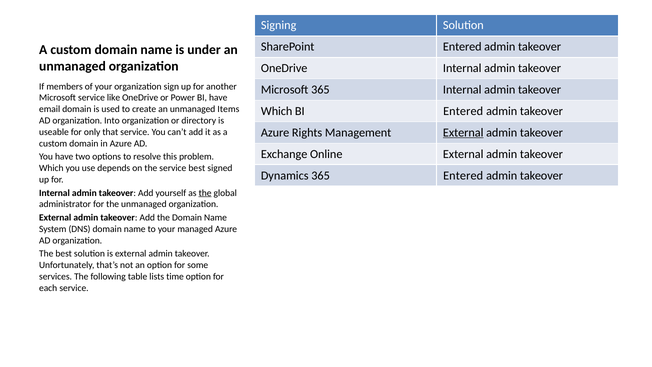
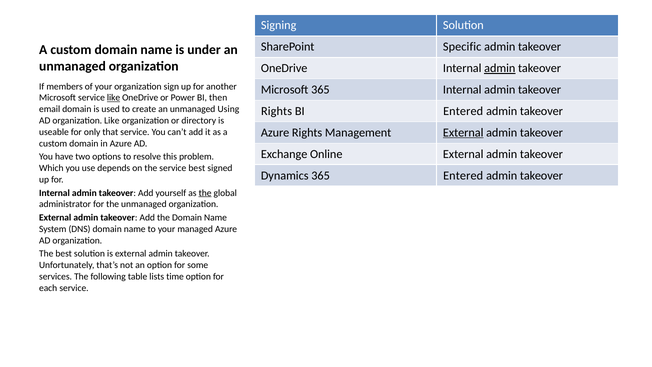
SharePoint Entered: Entered -> Specific
admin at (500, 68) underline: none -> present
like at (114, 98) underline: none -> present
BI have: have -> then
Items: Items -> Using
Which at (277, 111): Which -> Rights
organization Into: Into -> Like
